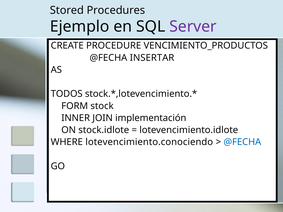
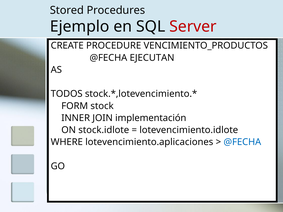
Server colour: purple -> red
INSERTAR: INSERTAR -> EJECUTAN
lotevencimiento.conociendo: lotevencimiento.conociendo -> lotevencimiento.aplicaciones
